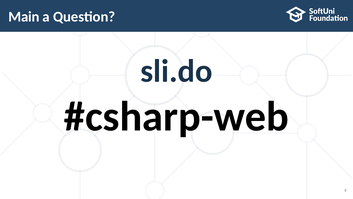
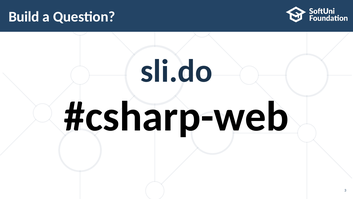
Main: Main -> Build
